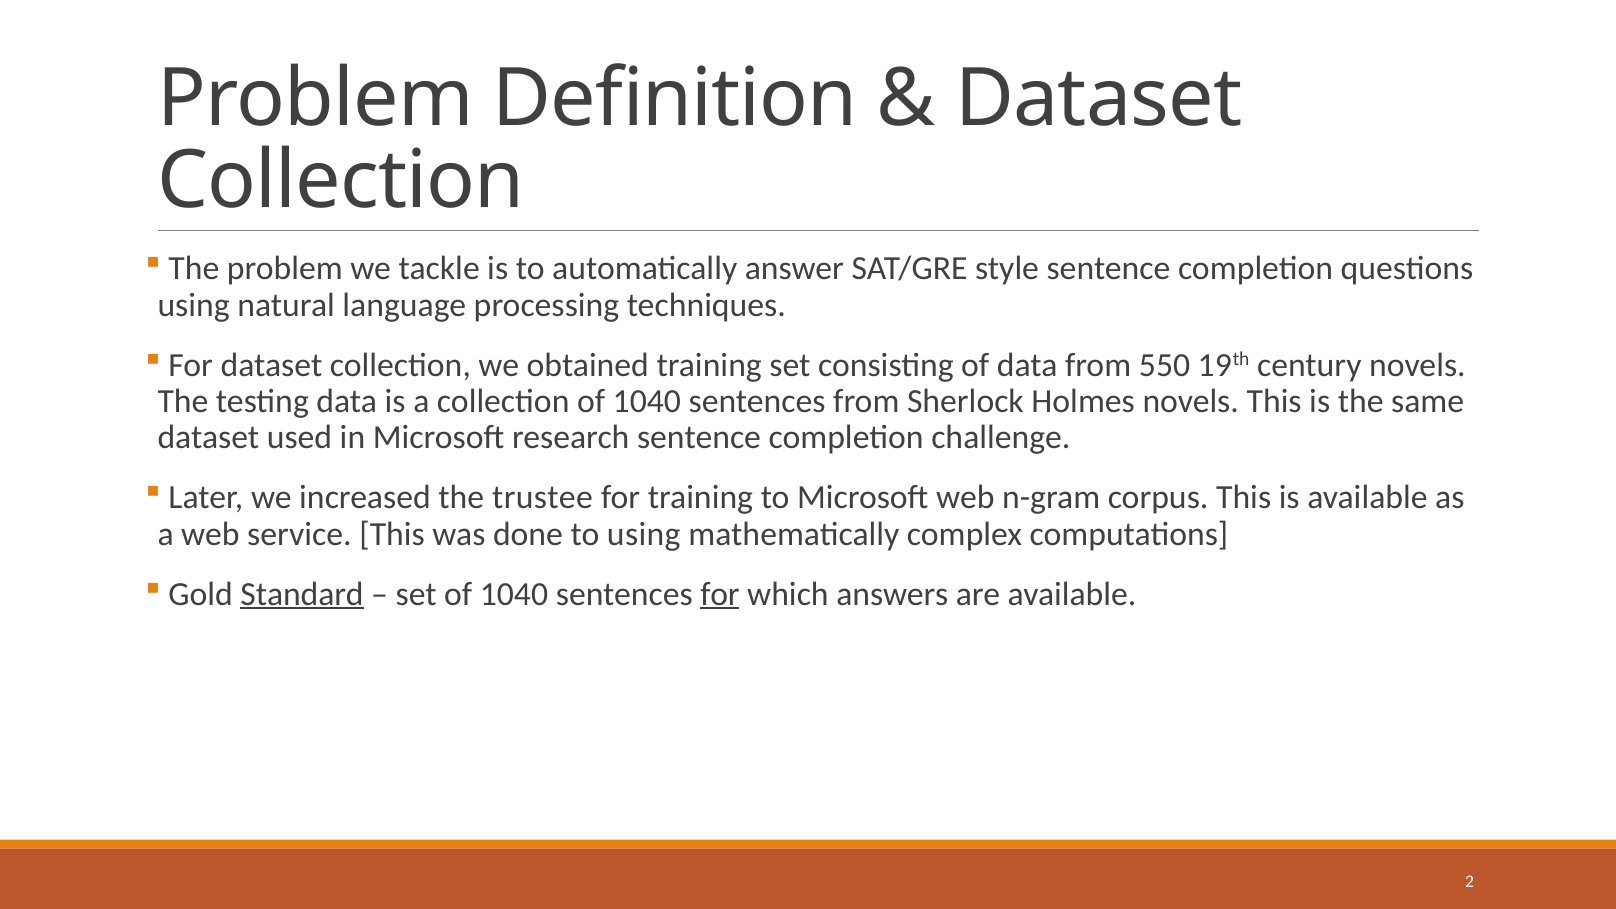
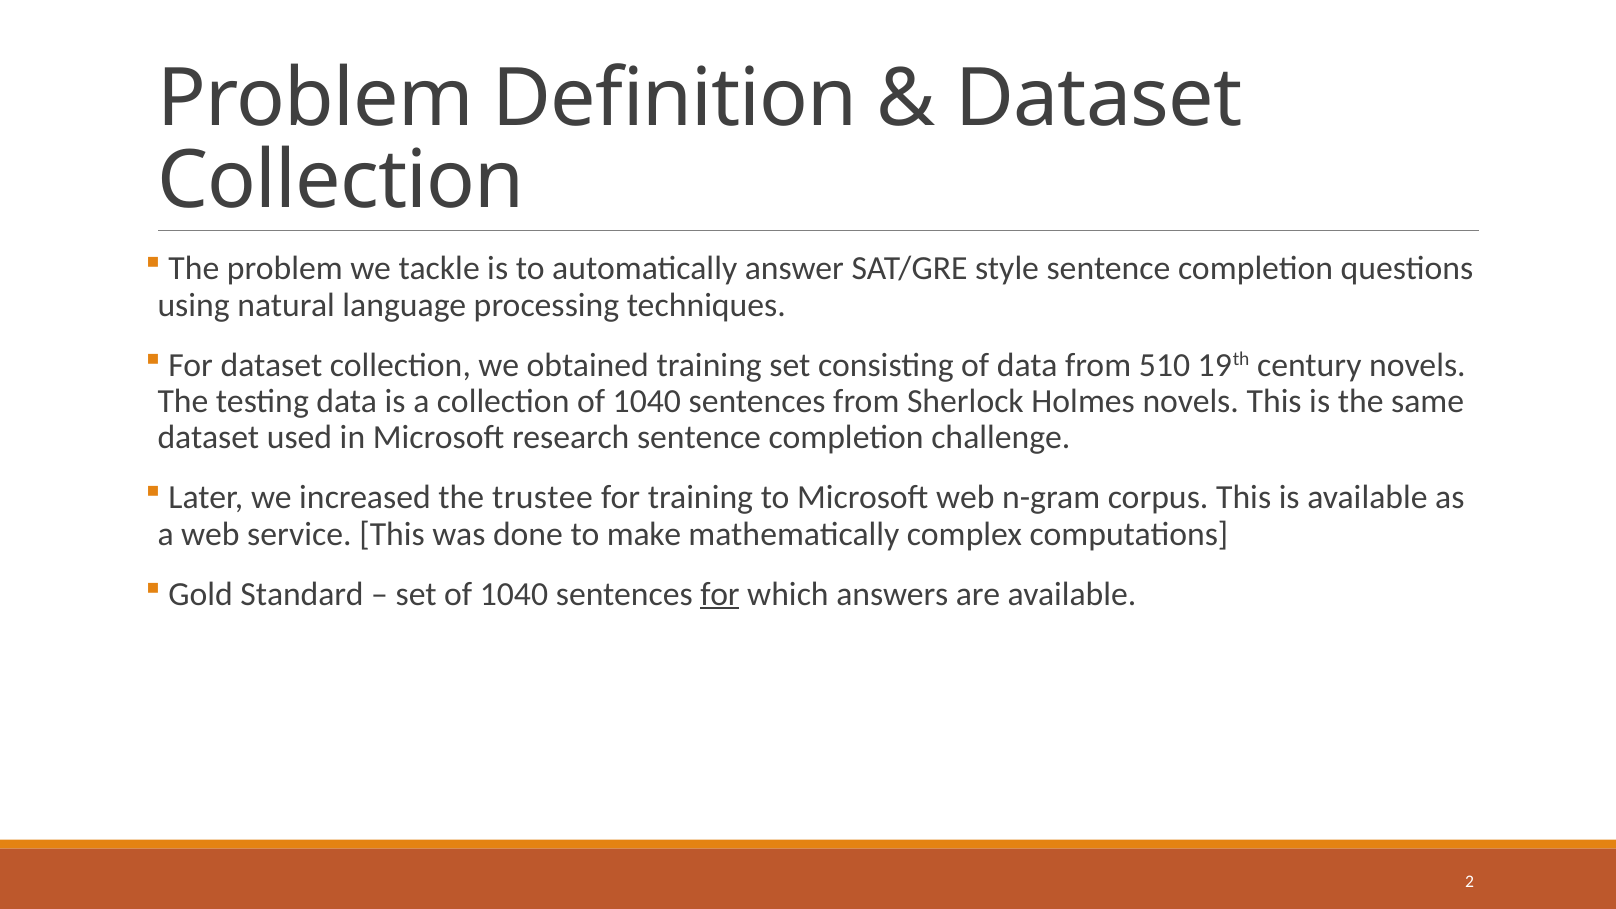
550: 550 -> 510
to using: using -> make
Standard underline: present -> none
